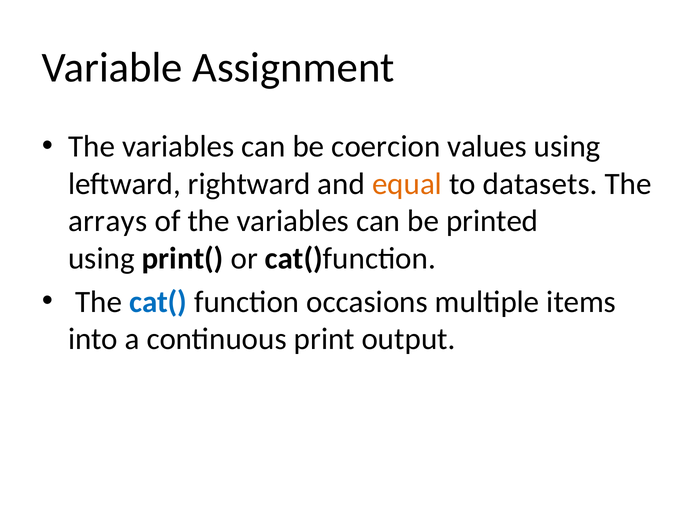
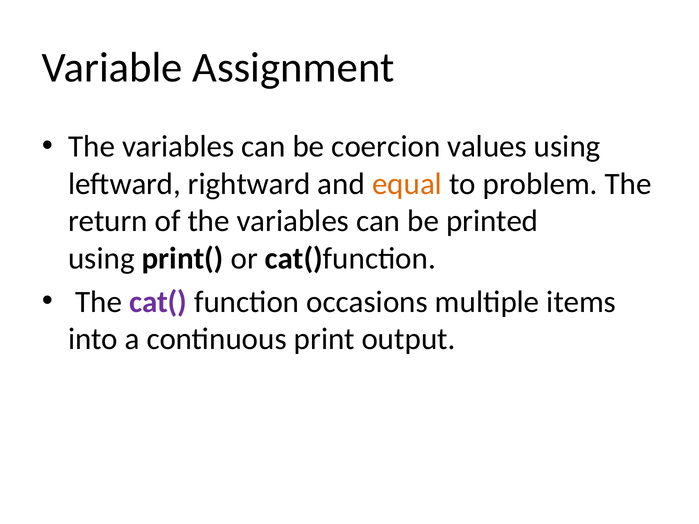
datasets: datasets -> problem
arrays: arrays -> return
cat( colour: blue -> purple
